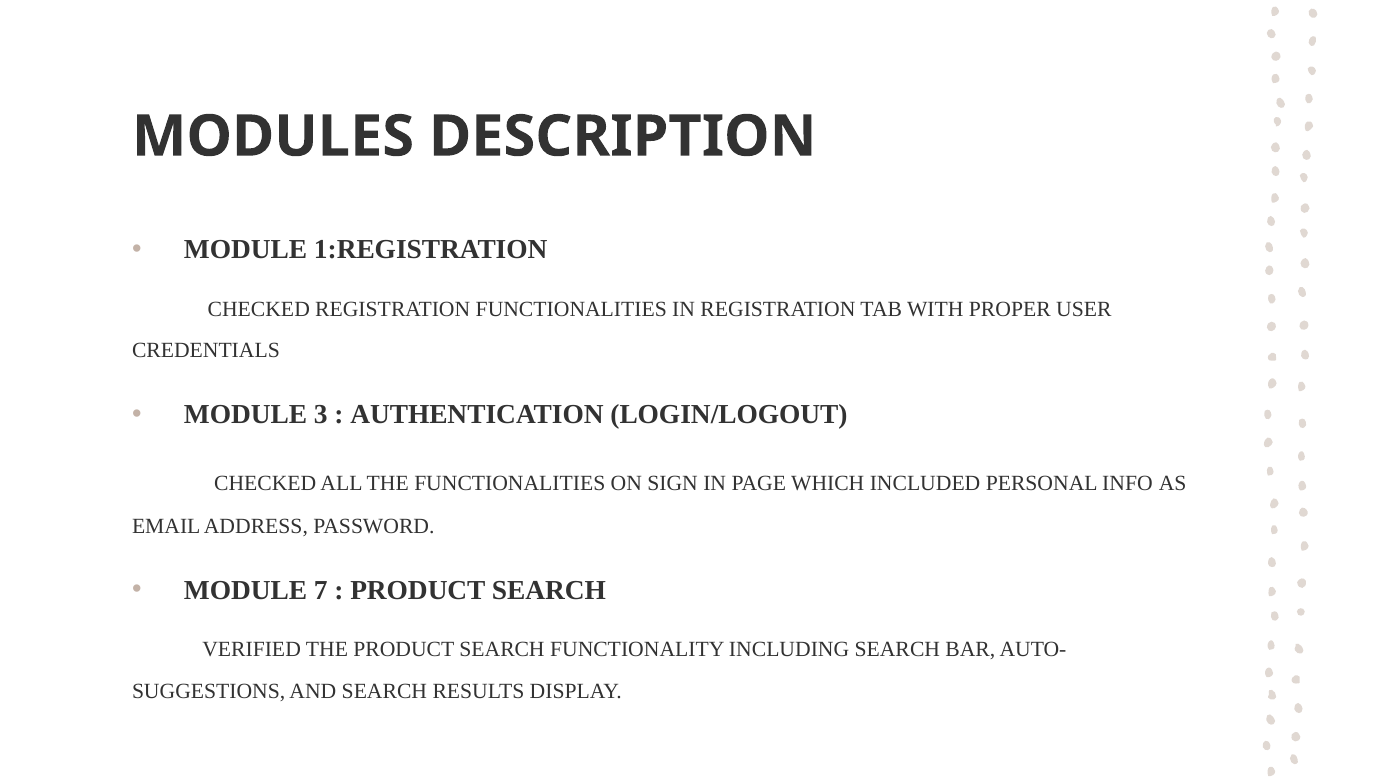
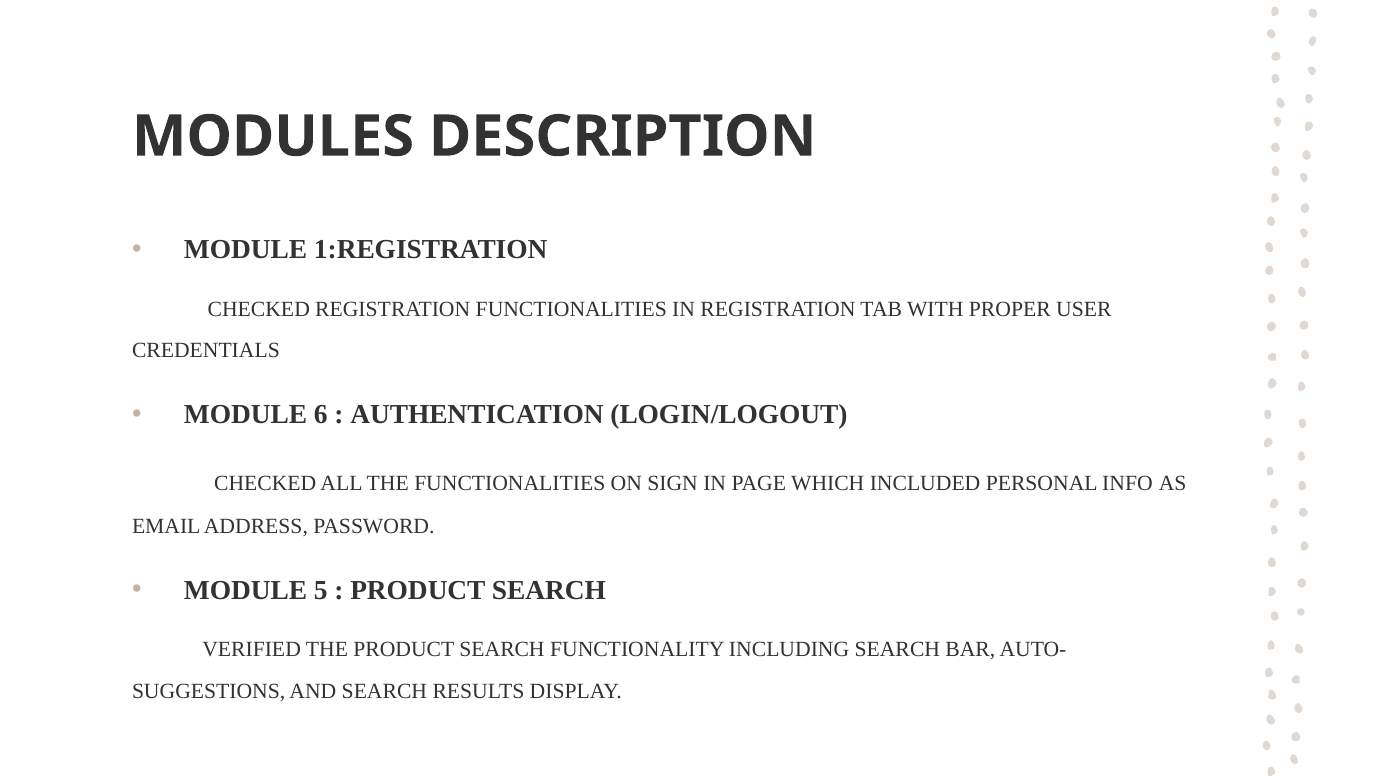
3: 3 -> 6
7: 7 -> 5
